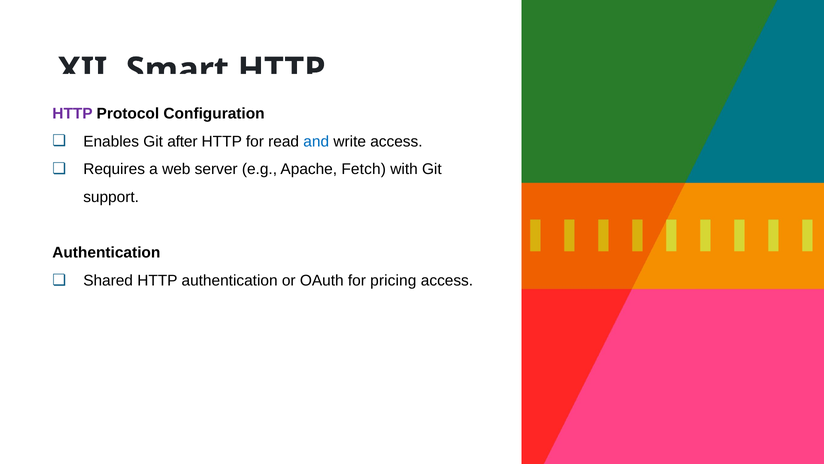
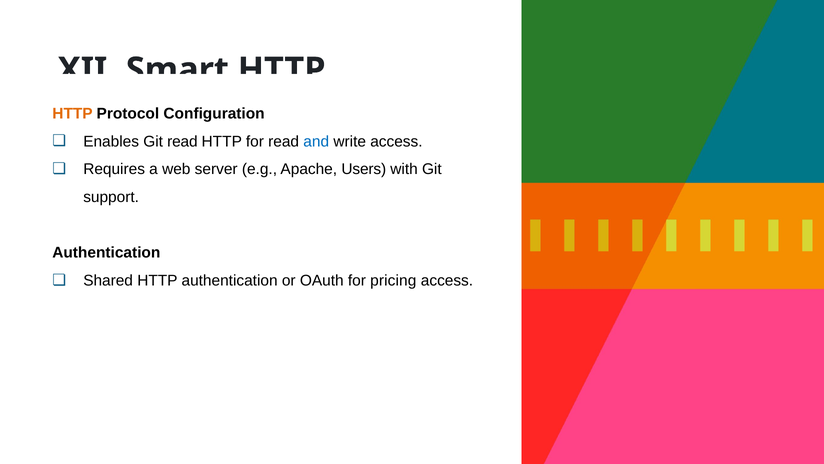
HTTP at (72, 114) colour: purple -> orange
Git after: after -> read
Fetch: Fetch -> Users
